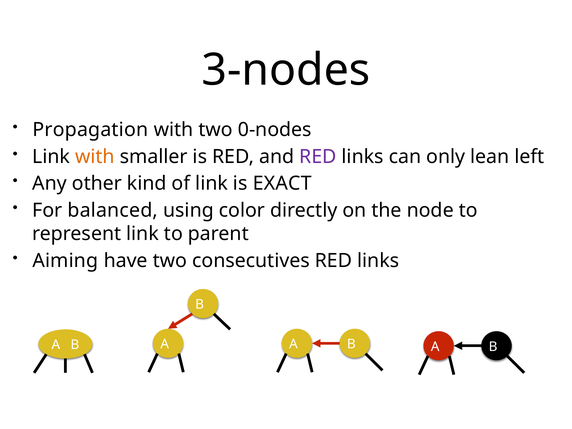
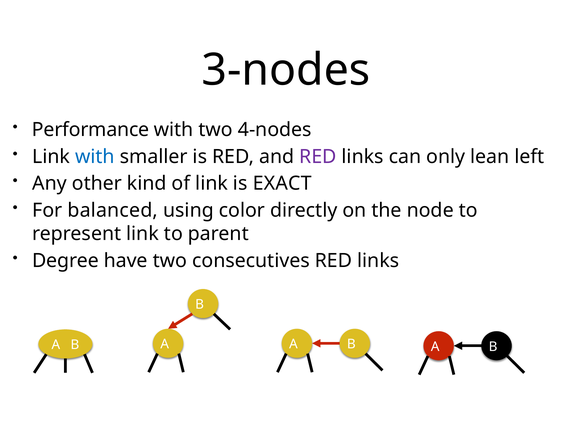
Propagation: Propagation -> Performance
0-nodes: 0-nodes -> 4-nodes
with at (95, 157) colour: orange -> blue
Aiming: Aiming -> Degree
